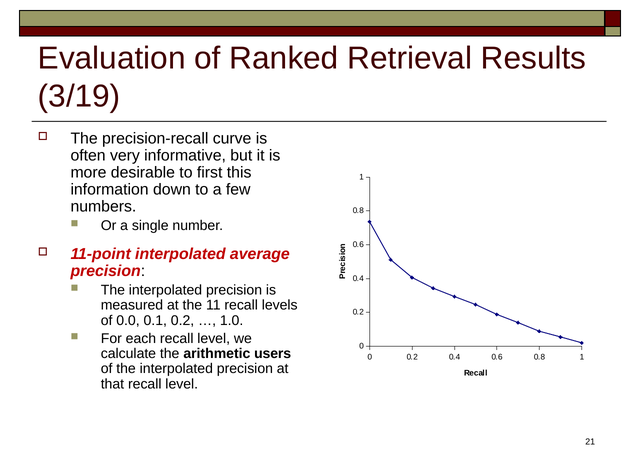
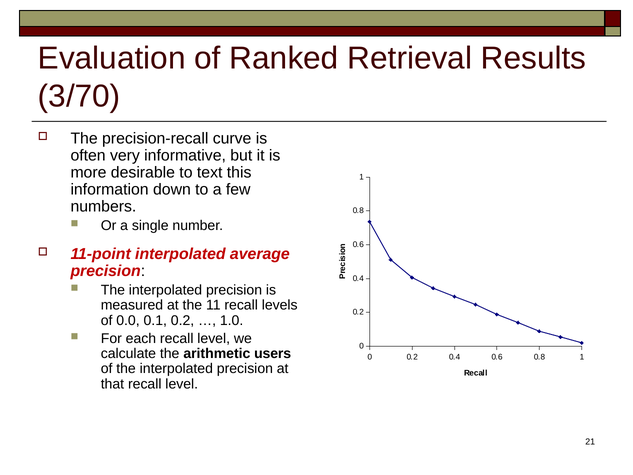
3/19: 3/19 -> 3/70
first: first -> text
